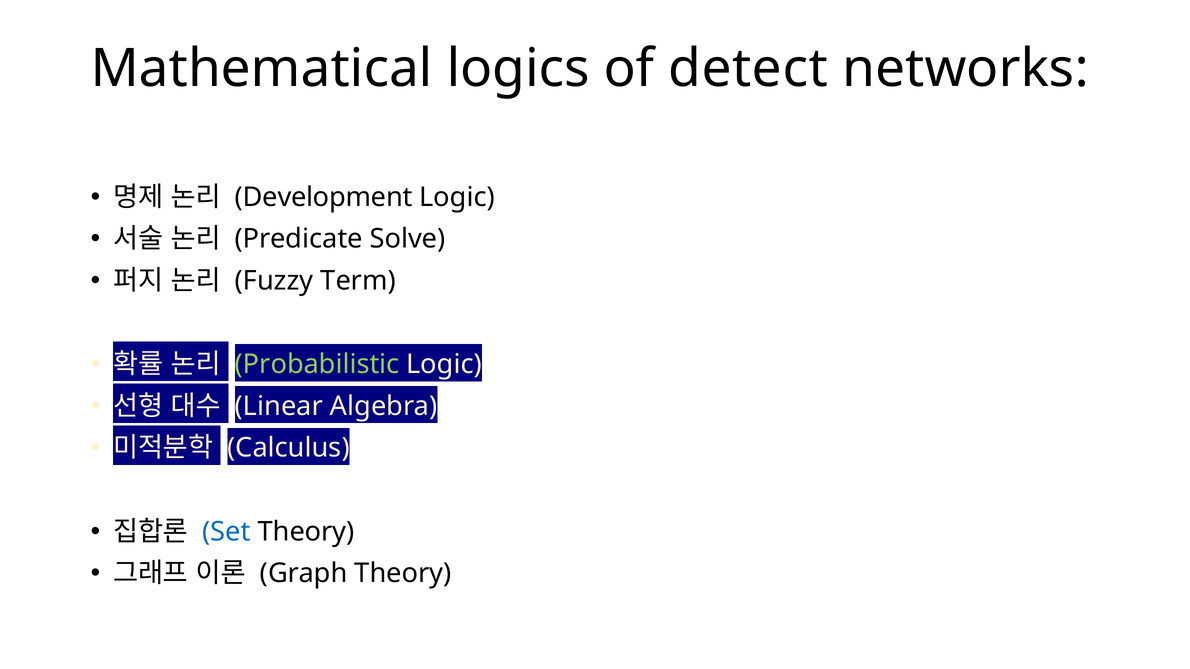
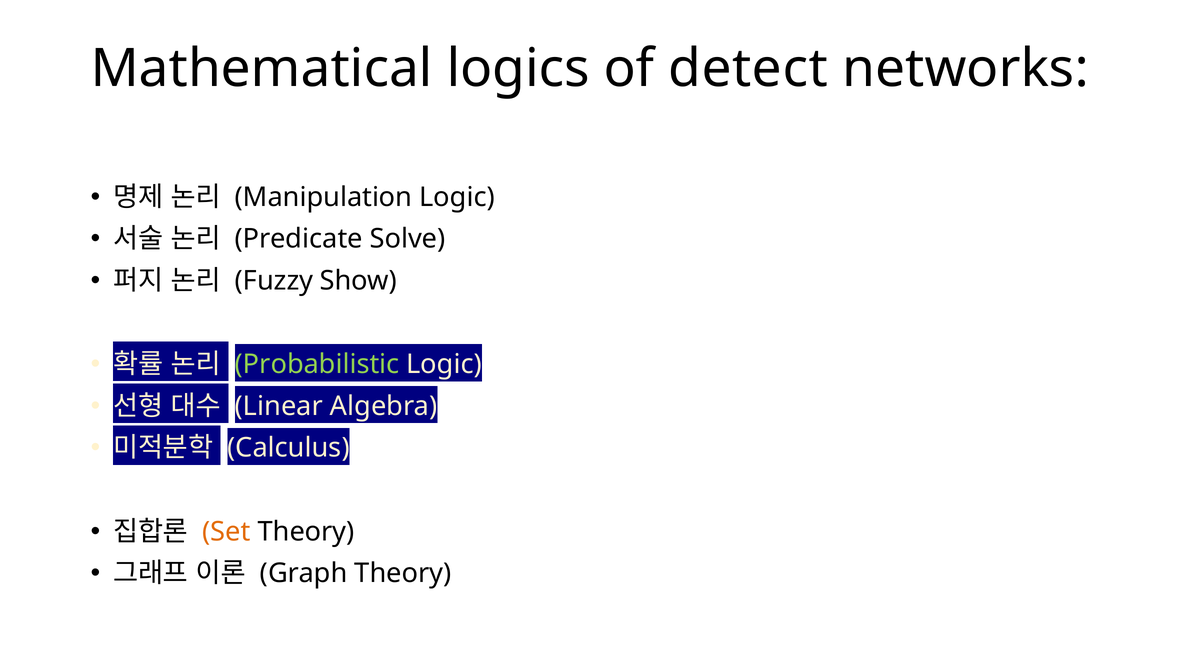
Development: Development -> Manipulation
Term: Term -> Show
Set colour: blue -> orange
